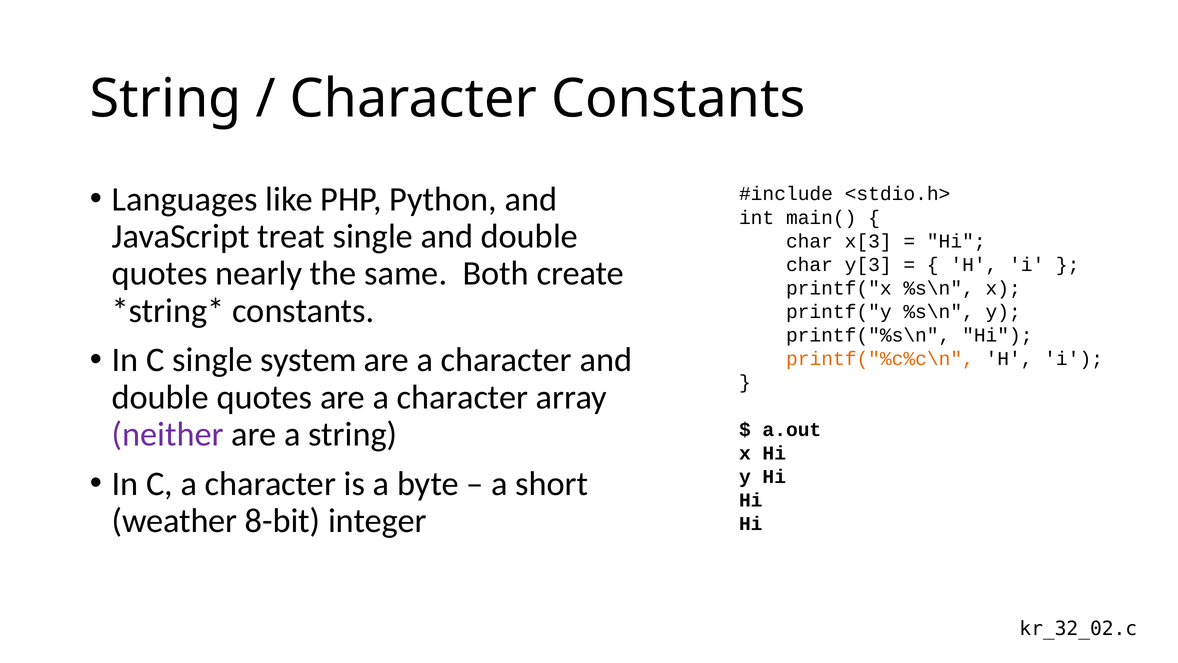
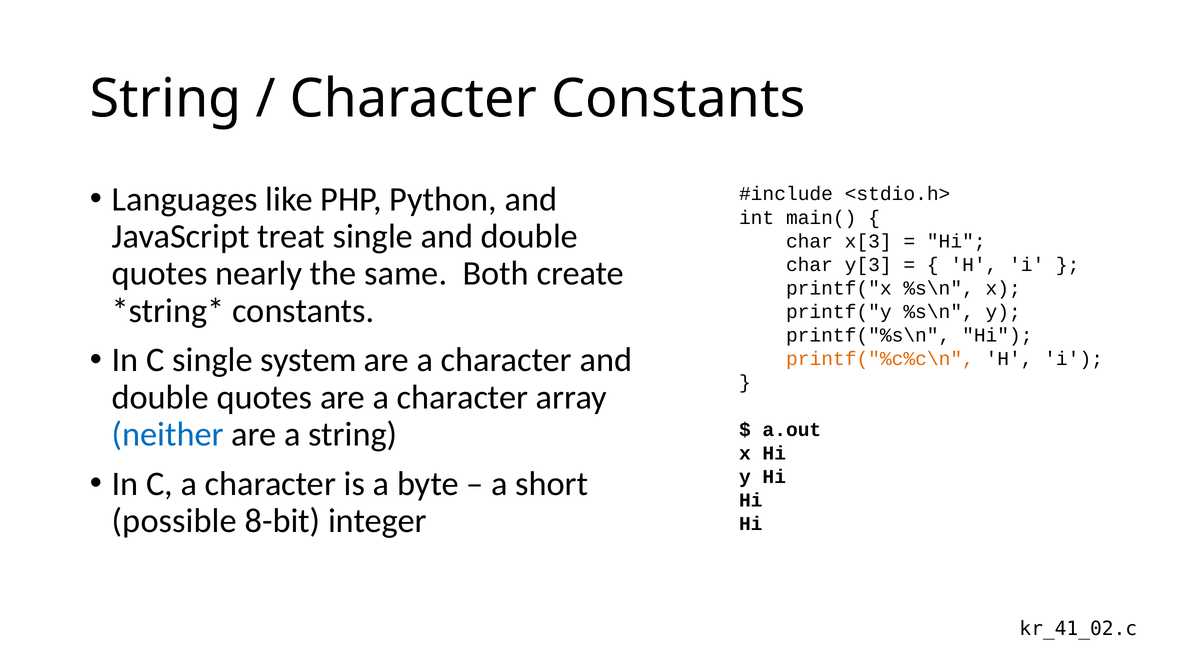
neither colour: purple -> blue
weather: weather -> possible
kr_32_02.c: kr_32_02.c -> kr_41_02.c
